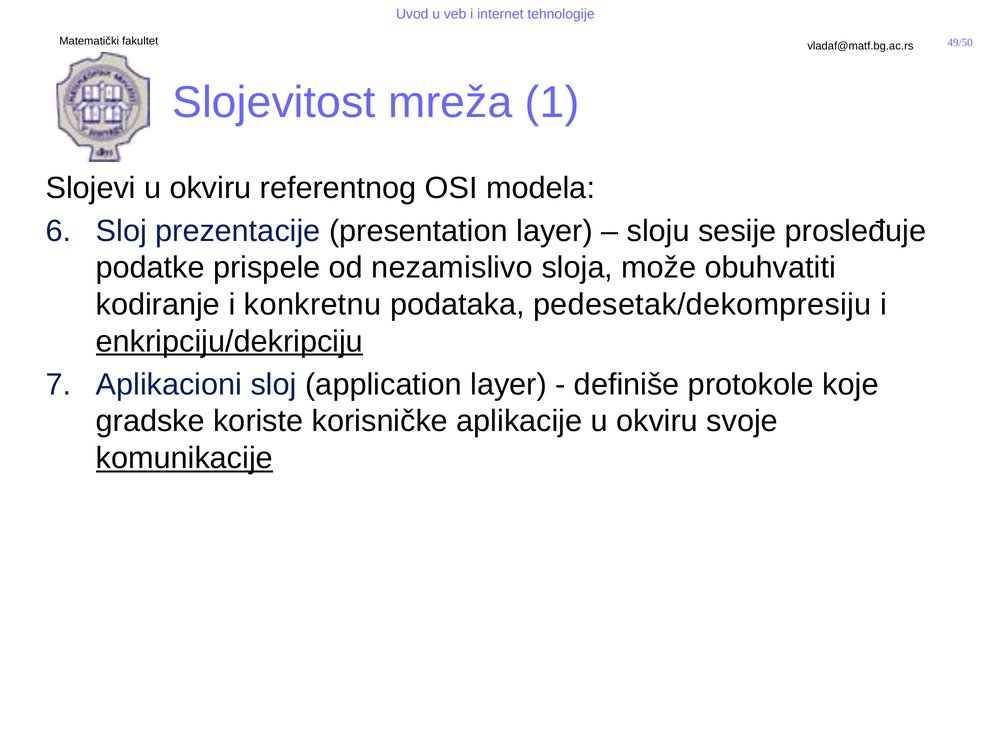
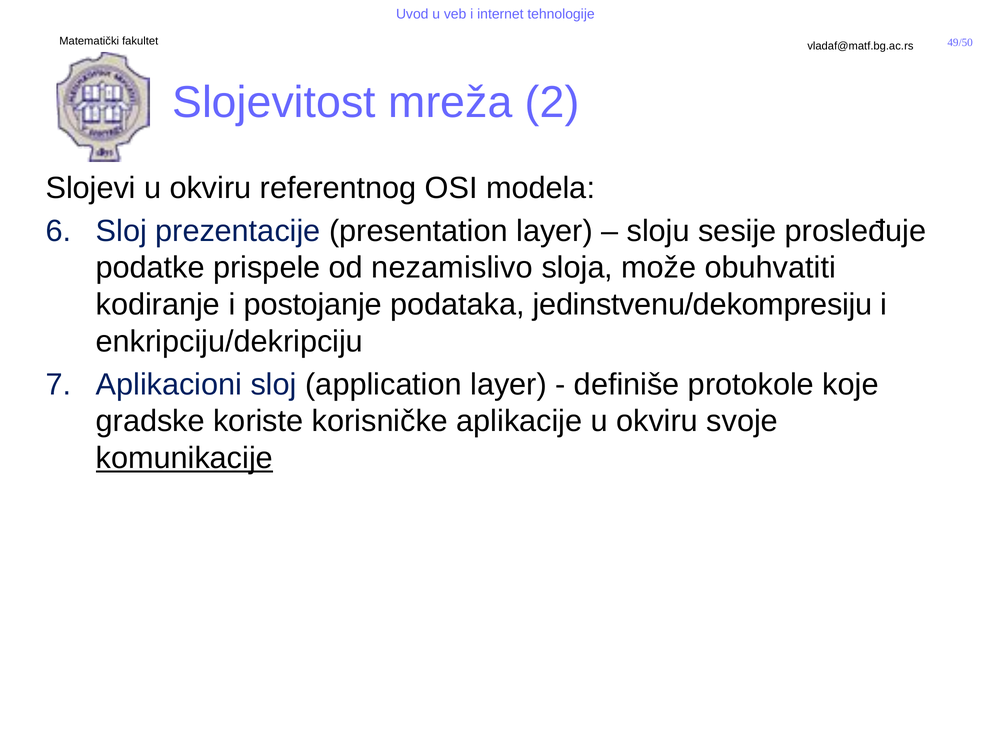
1: 1 -> 2
konkretnu: konkretnu -> postojanje
pedesetak/dekompresiju: pedesetak/dekompresiju -> jedinstvenu/dekompresiju
enkripciju/dekripciju underline: present -> none
